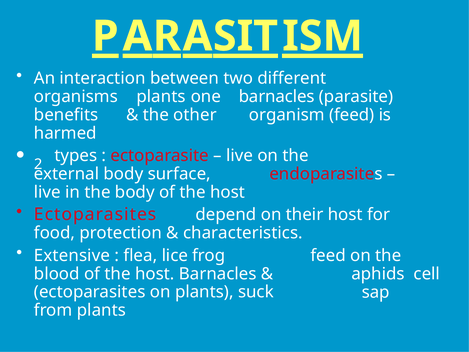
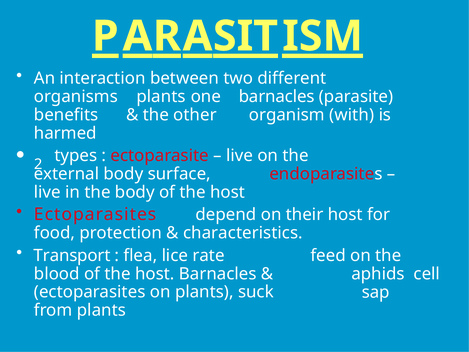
organism feed: feed -> with
Extensive: Extensive -> Transport
frog: frog -> rate
